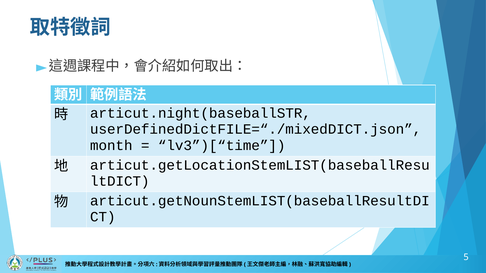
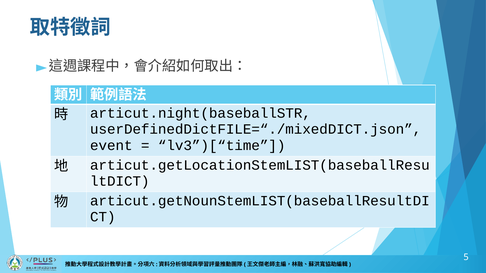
month: month -> event
